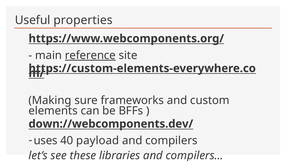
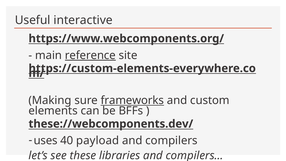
properties: properties -> interactive
frameworks underline: none -> present
down://webcomponents.dev/: down://webcomponents.dev/ -> these://webcomponents.dev/
